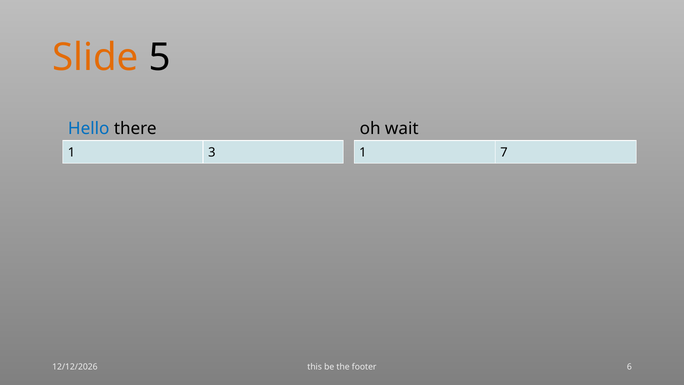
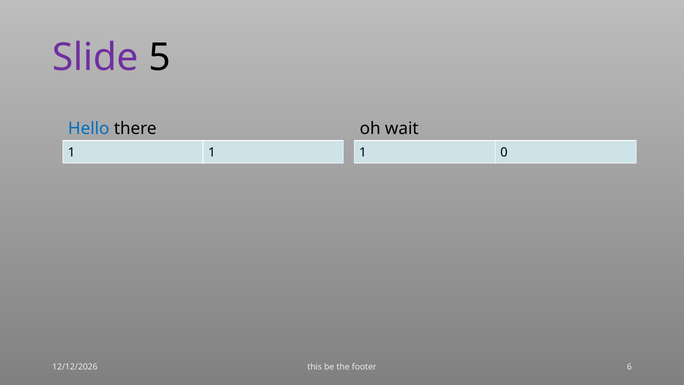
Slide colour: orange -> purple
1 3: 3 -> 1
7: 7 -> 0
